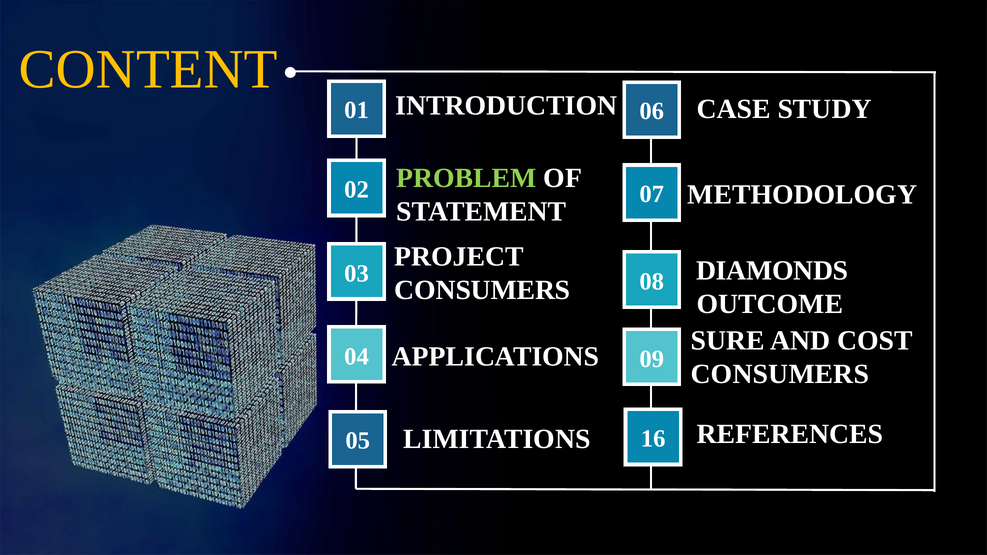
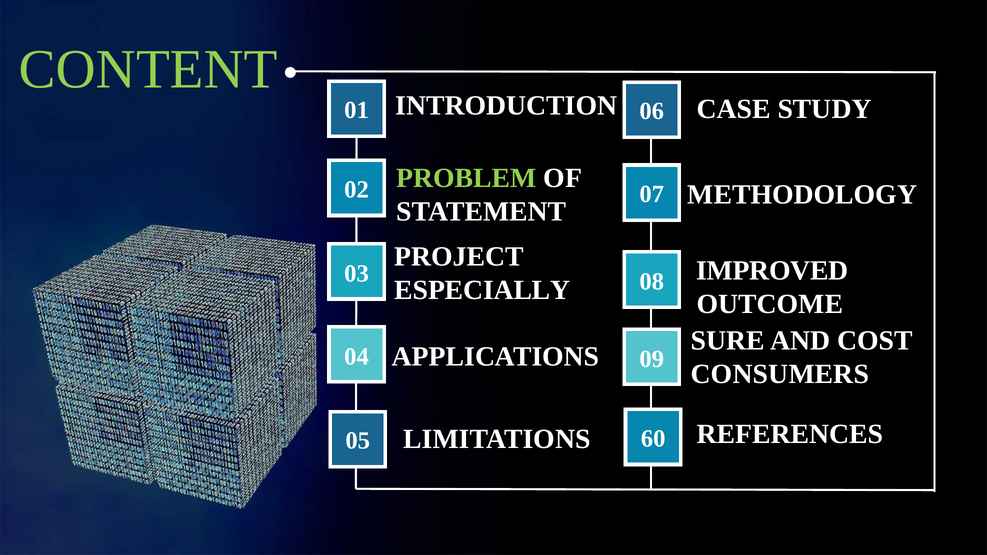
CONTENT colour: yellow -> light green
DIAMONDS: DIAMONDS -> IMPROVED
CONSUMERS at (482, 290): CONSUMERS -> ESPECIALLY
16: 16 -> 60
